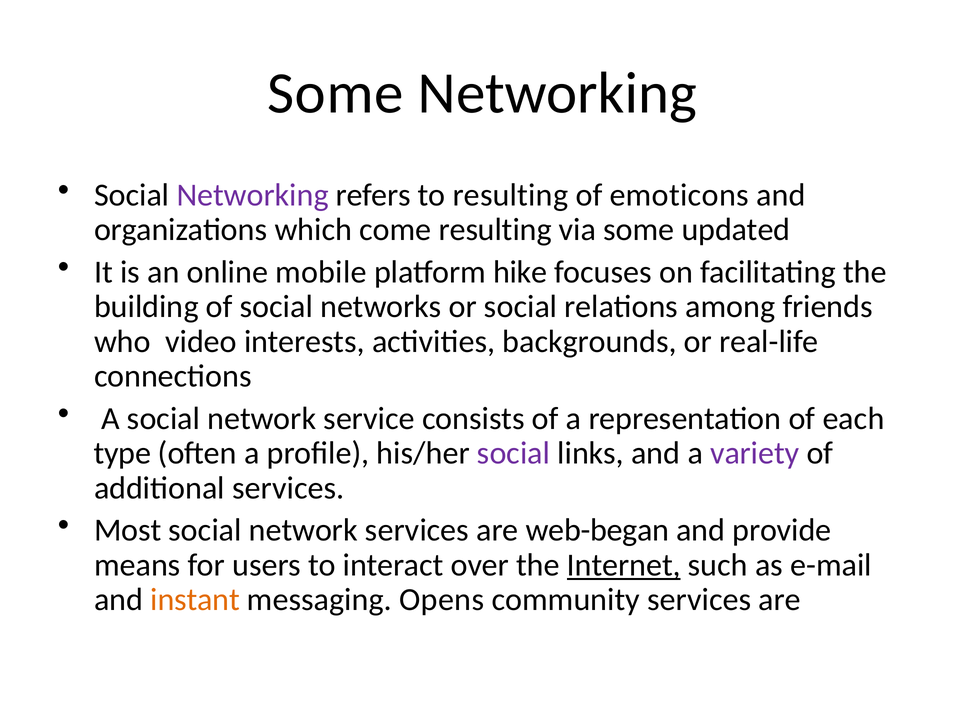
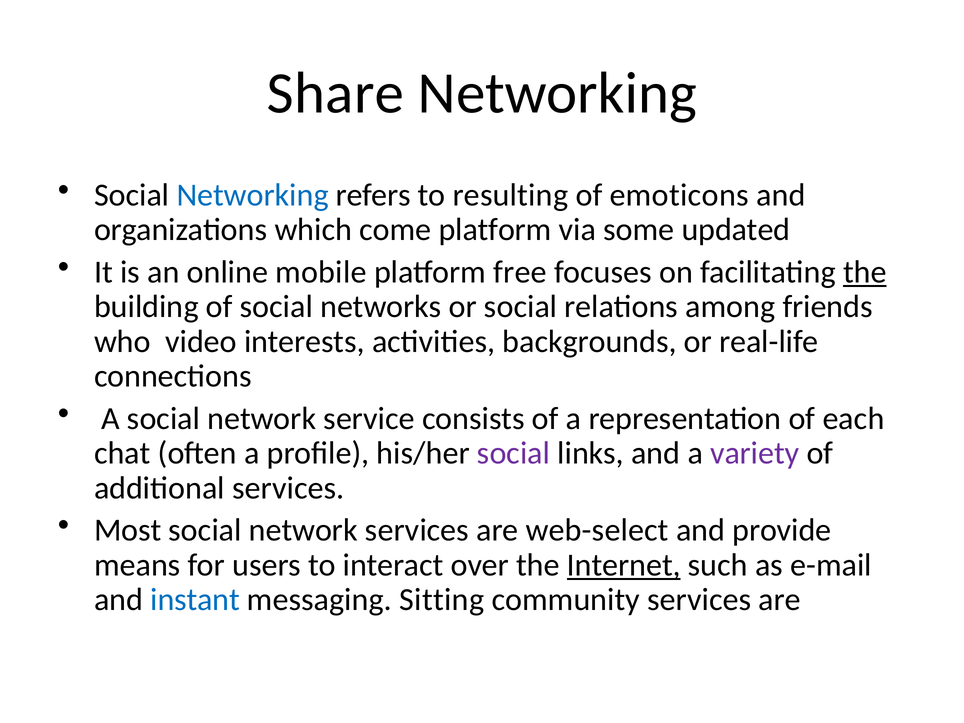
Some at (335, 93): Some -> Share
Networking at (253, 195) colour: purple -> blue
come resulting: resulting -> platform
hike: hike -> free
the at (865, 272) underline: none -> present
type: type -> chat
web-began: web-began -> web-select
instant colour: orange -> blue
Opens: Opens -> Sitting
